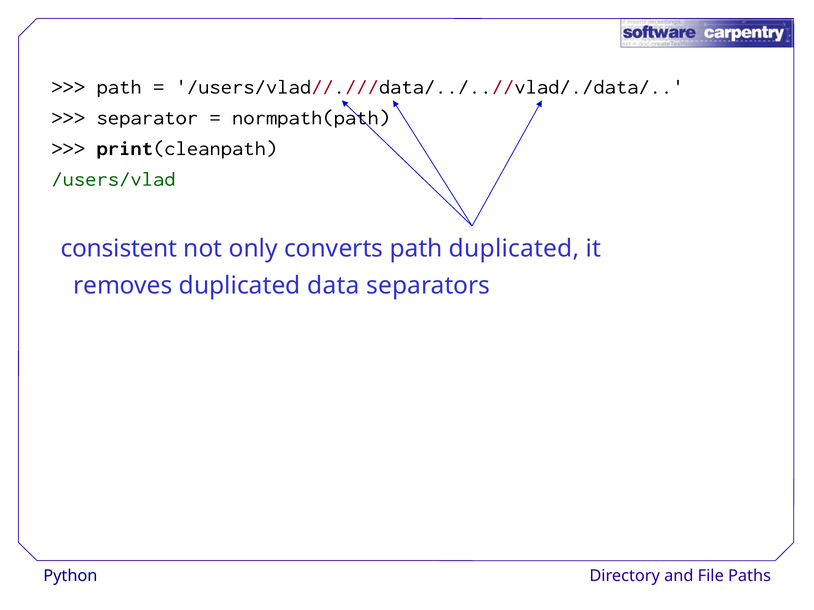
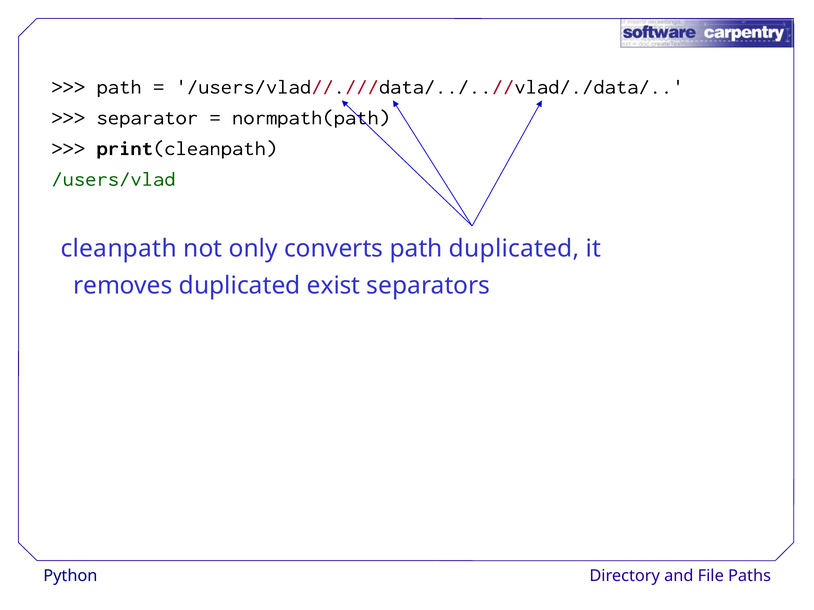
consistent: consistent -> cleanpath
data: data -> exist
